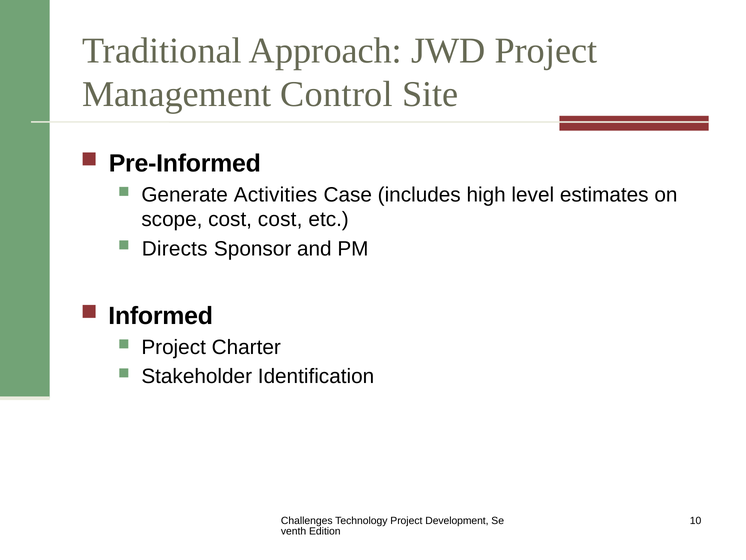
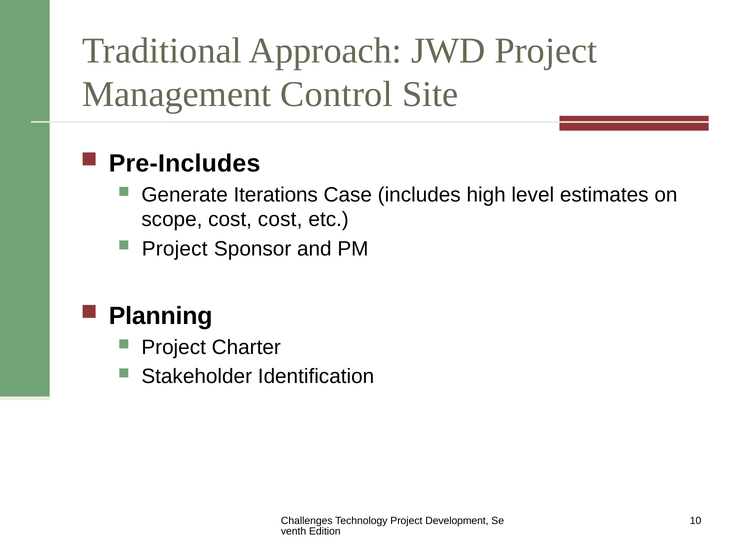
Pre-Informed: Pre-Informed -> Pre-Includes
Activities: Activities -> Iterations
Directs at (175, 248): Directs -> Project
Informed: Informed -> Planning
